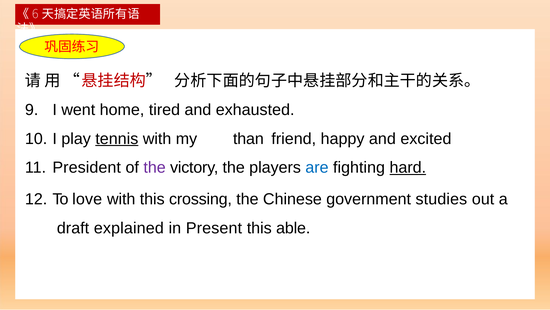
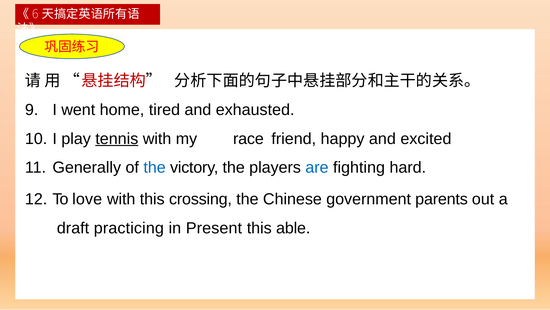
than: than -> race
President: President -> Generally
the at (155, 168) colour: purple -> blue
hard underline: present -> none
studies: studies -> parents
explained: explained -> practicing
